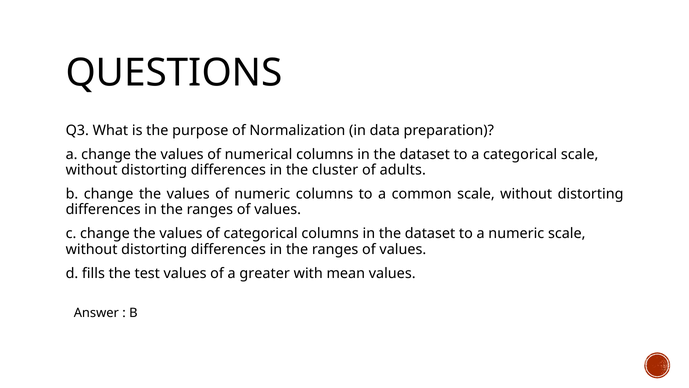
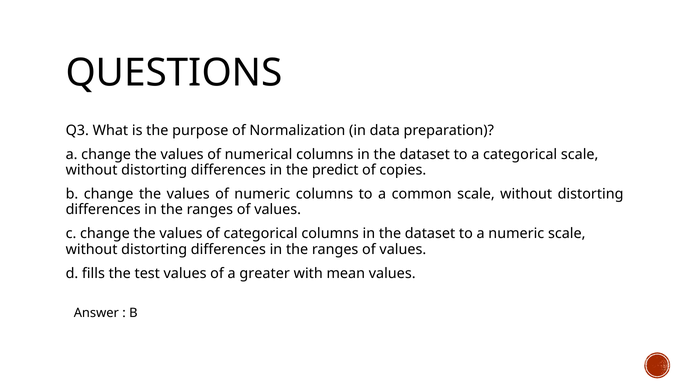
cluster: cluster -> predict
adults: adults -> copies
